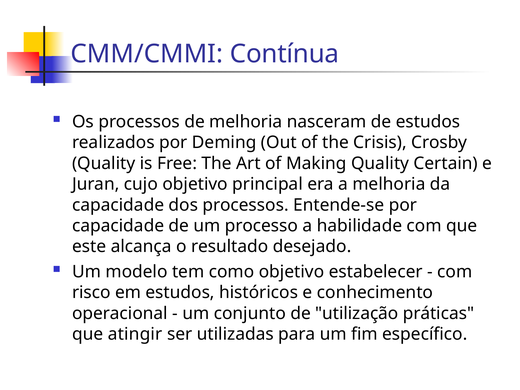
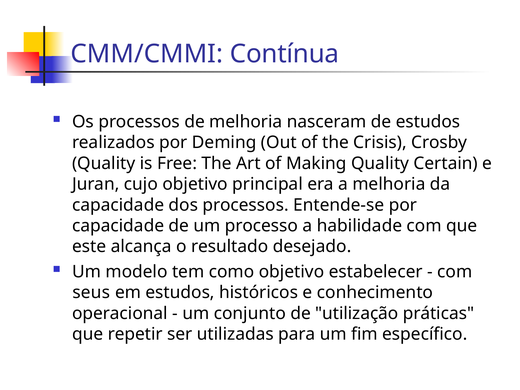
risco: risco -> seus
atingir: atingir -> repetir
